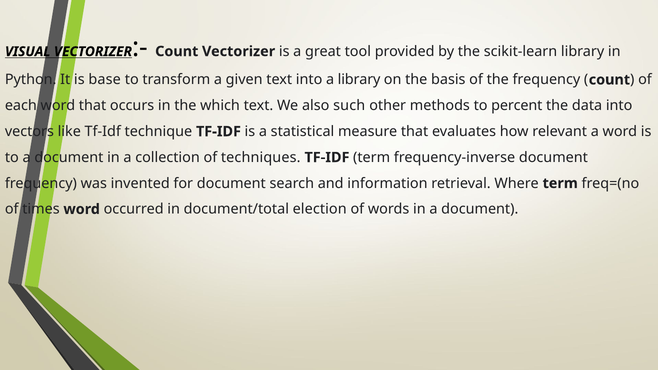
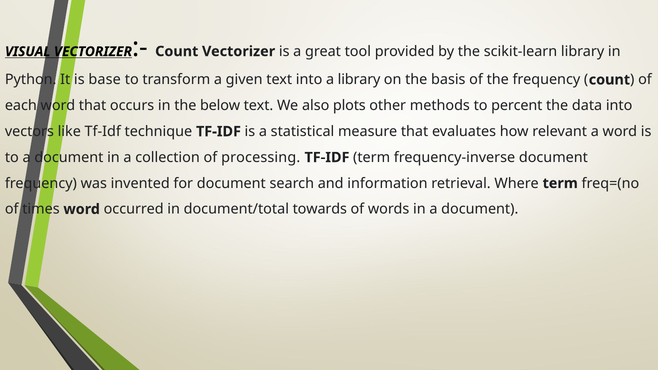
which: which -> below
such: such -> plots
techniques: techniques -> processing
election: election -> towards
